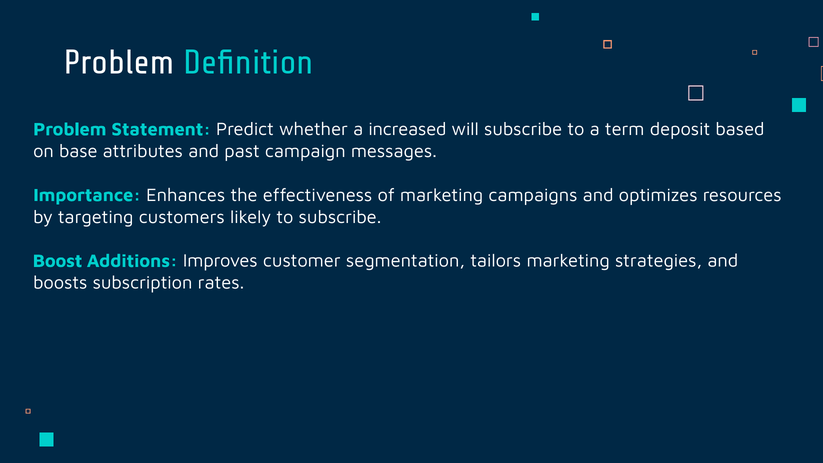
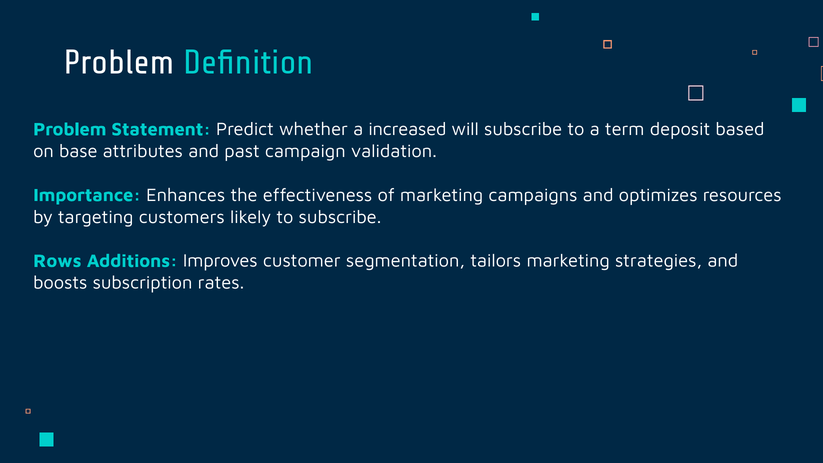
messages: messages -> validation
Boost: Boost -> Rows
